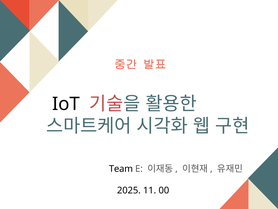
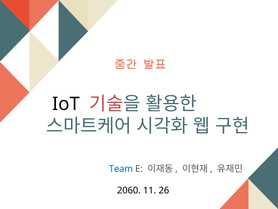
Team colour: black -> blue
2025: 2025 -> 2060
00: 00 -> 26
